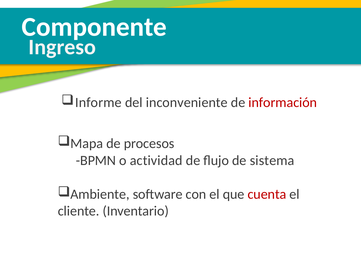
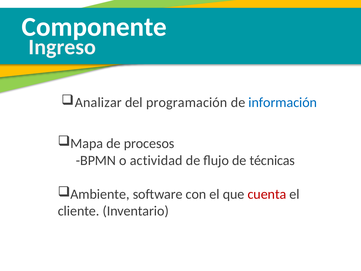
Informe: Informe -> Analizar
inconveniente: inconveniente -> programación
información colour: red -> blue
sistema: sistema -> técnicas
